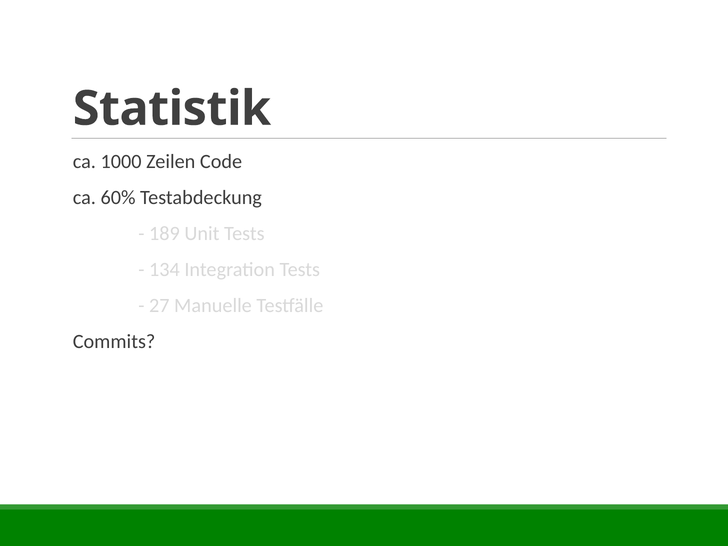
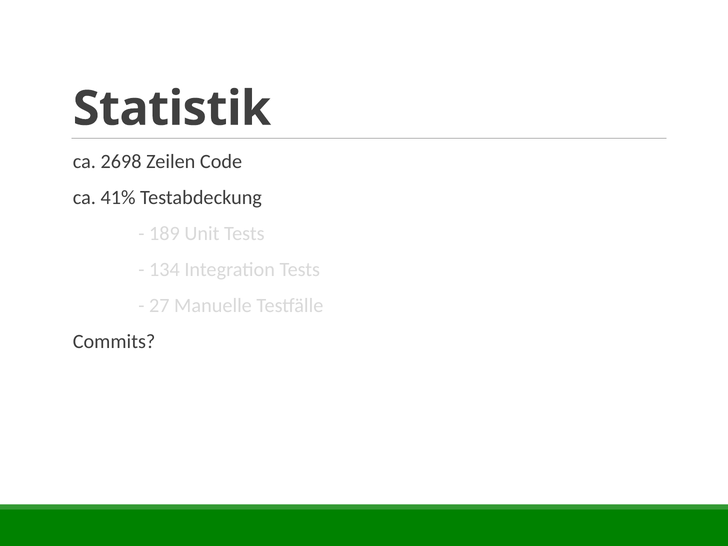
1000: 1000 -> 2698
60%: 60% -> 41%
